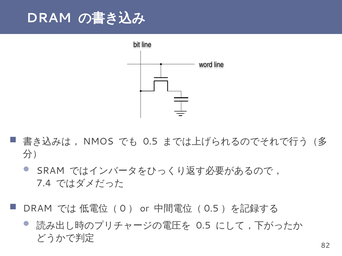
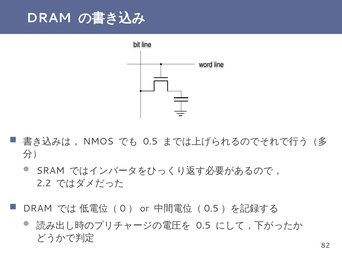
7.4: 7.4 -> 2.2
